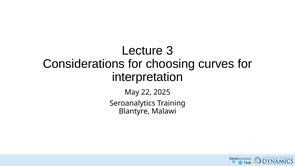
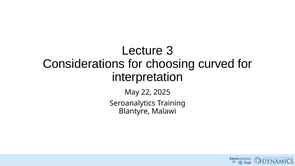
curves: curves -> curved
